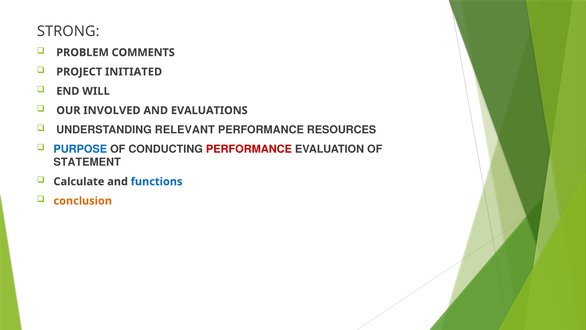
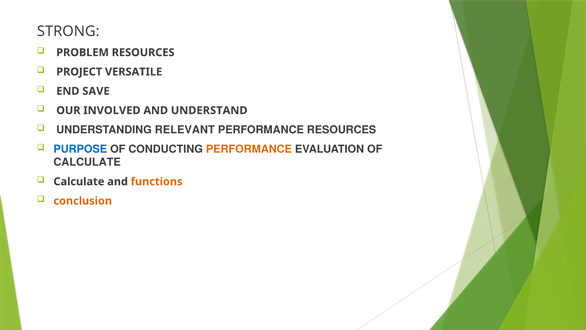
PROBLEM COMMENTS: COMMENTS -> RESOURCES
INITIATED: INITIATED -> VERSATILE
WILL: WILL -> SAVE
EVALUATIONS: EVALUATIONS -> UNDERSTAND
PERFORMANCE at (249, 149) colour: red -> orange
STATEMENT at (87, 162): STATEMENT -> CALCULATE
functions colour: blue -> orange
